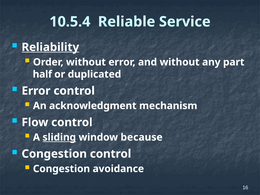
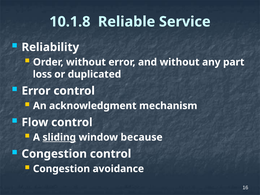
10.5.4: 10.5.4 -> 10.1.8
Reliability underline: present -> none
half: half -> loss
